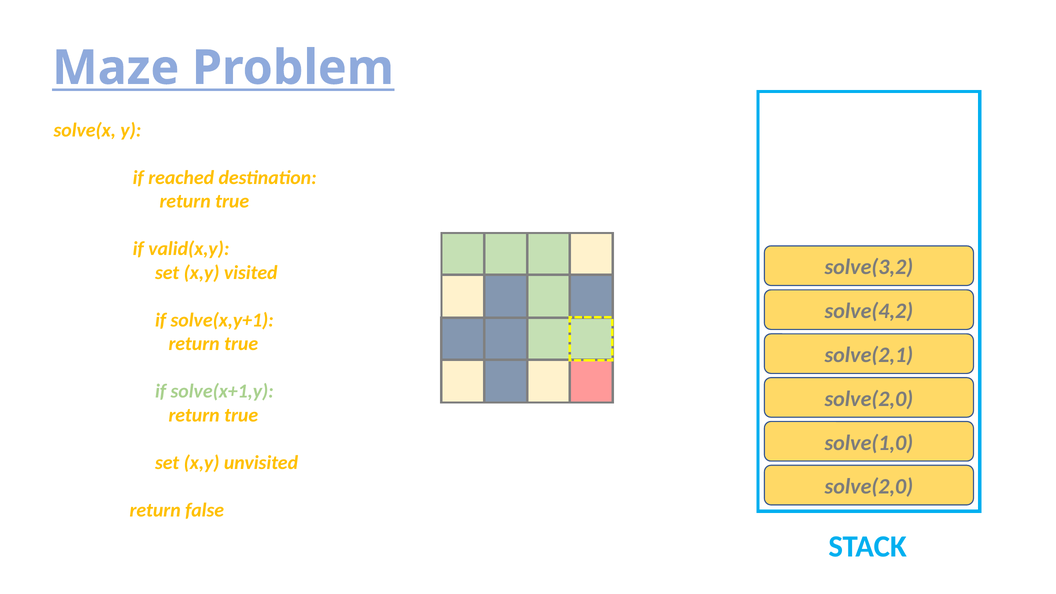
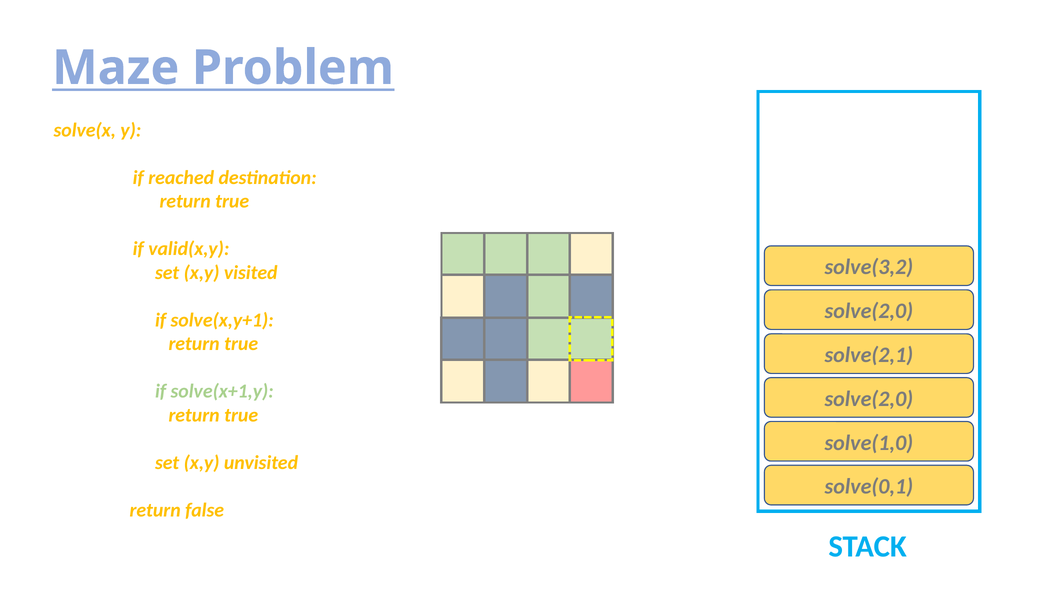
solve(4,2 at (869, 311): solve(4,2 -> solve(2,0
solve(2,0 at (869, 487): solve(2,0 -> solve(0,1
